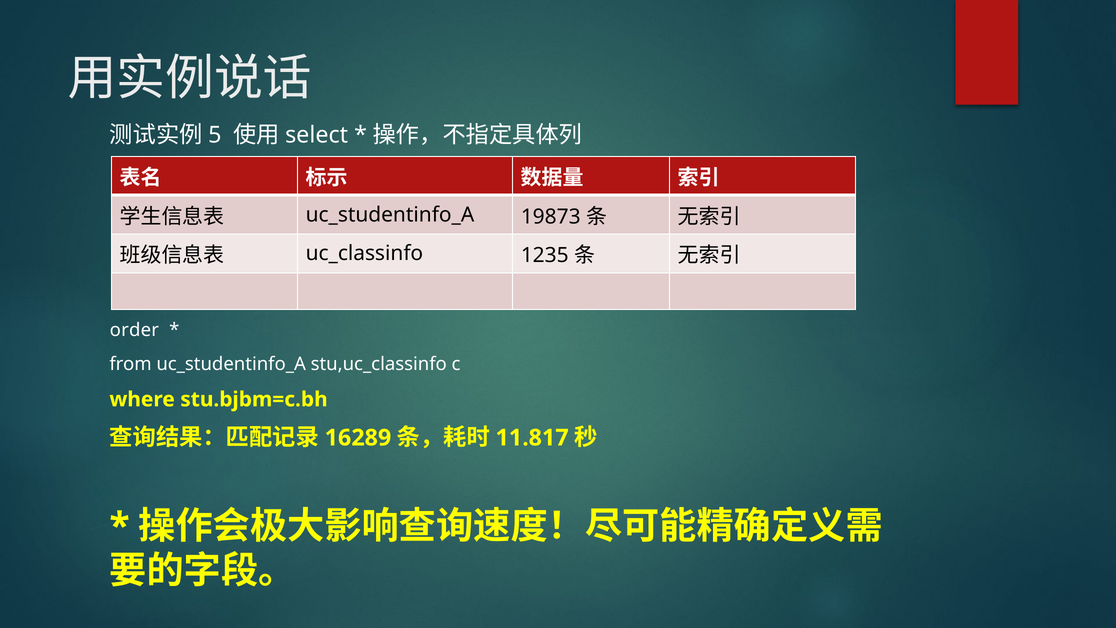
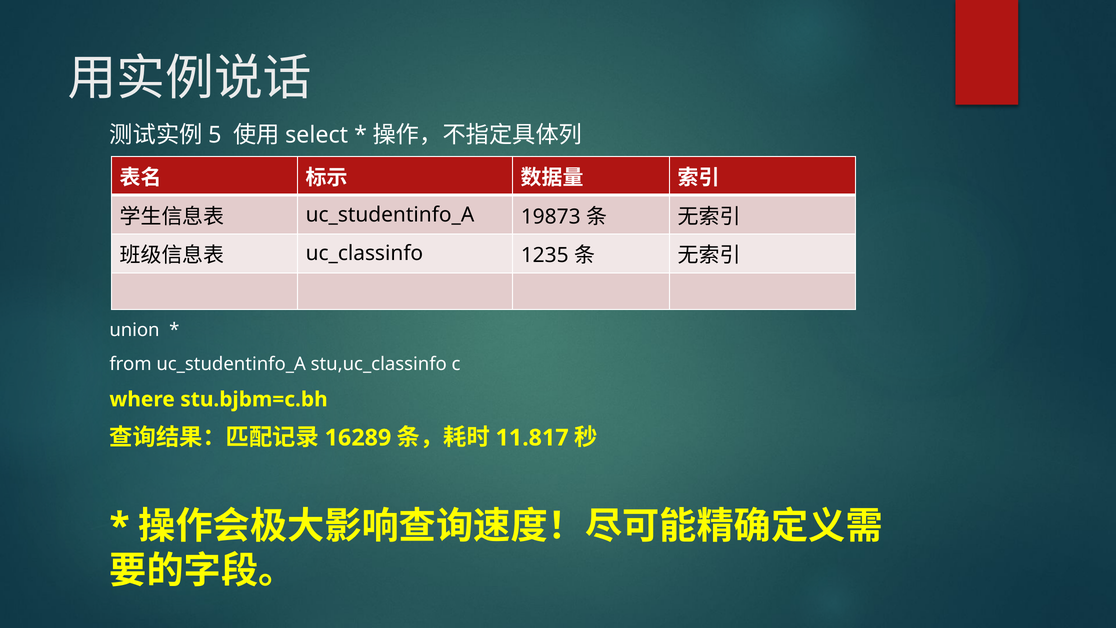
order: order -> union
